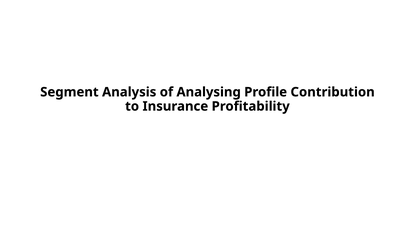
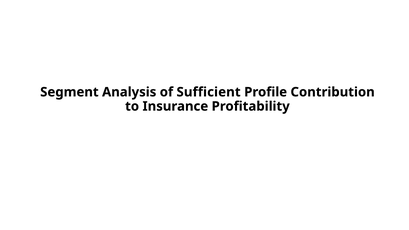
Analysing: Analysing -> Sufficient
